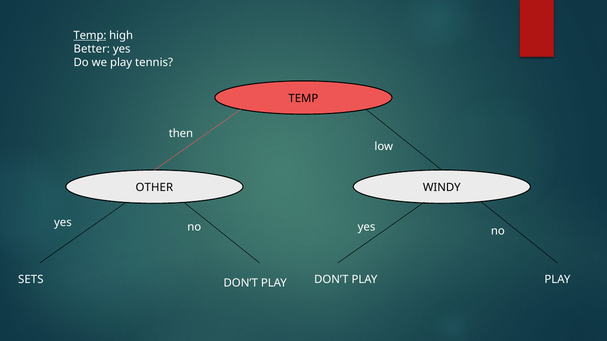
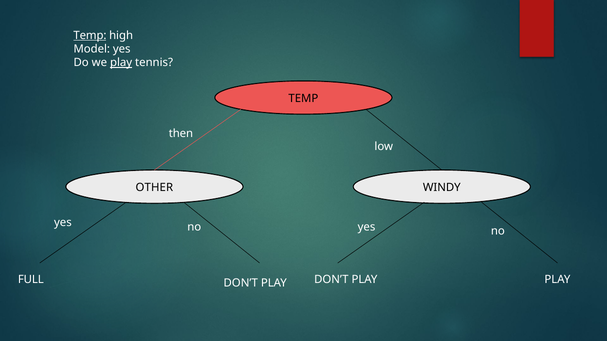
Better: Better -> Model
play at (121, 63) underline: none -> present
SETS: SETS -> FULL
